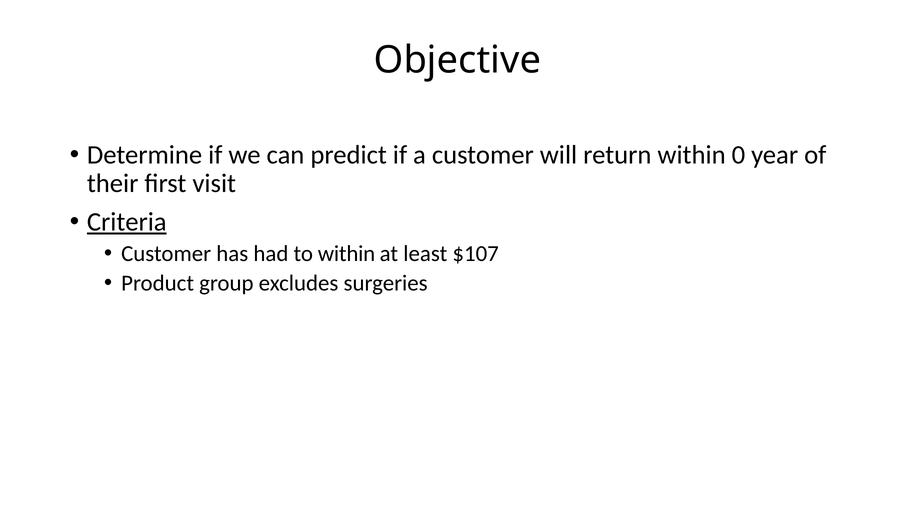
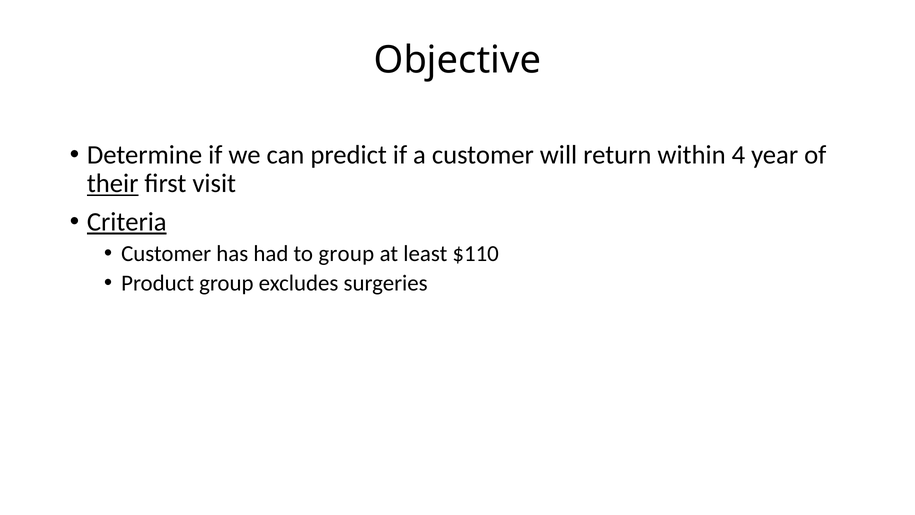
0: 0 -> 4
their underline: none -> present
to within: within -> group
$107: $107 -> $110
